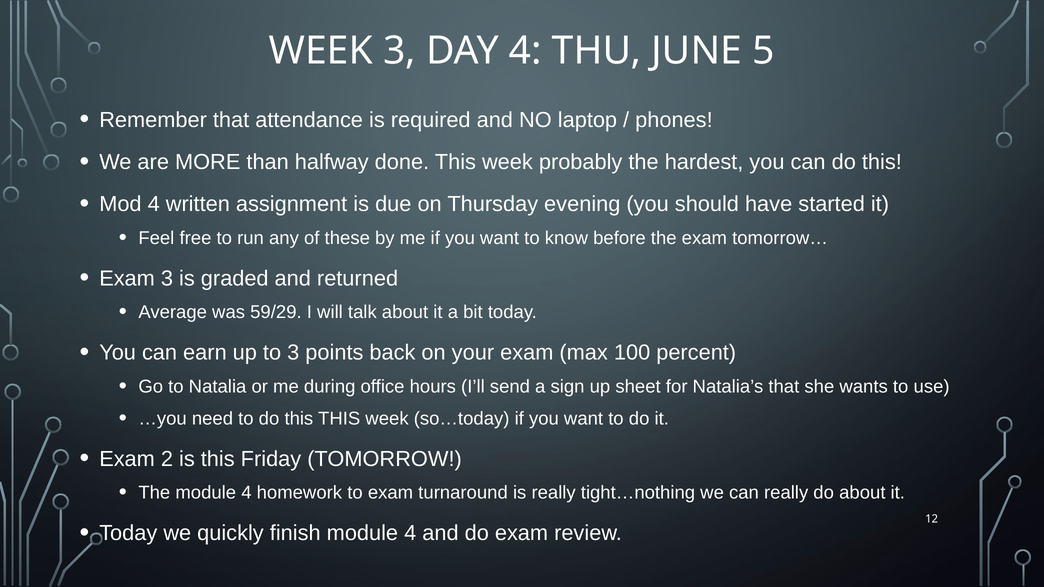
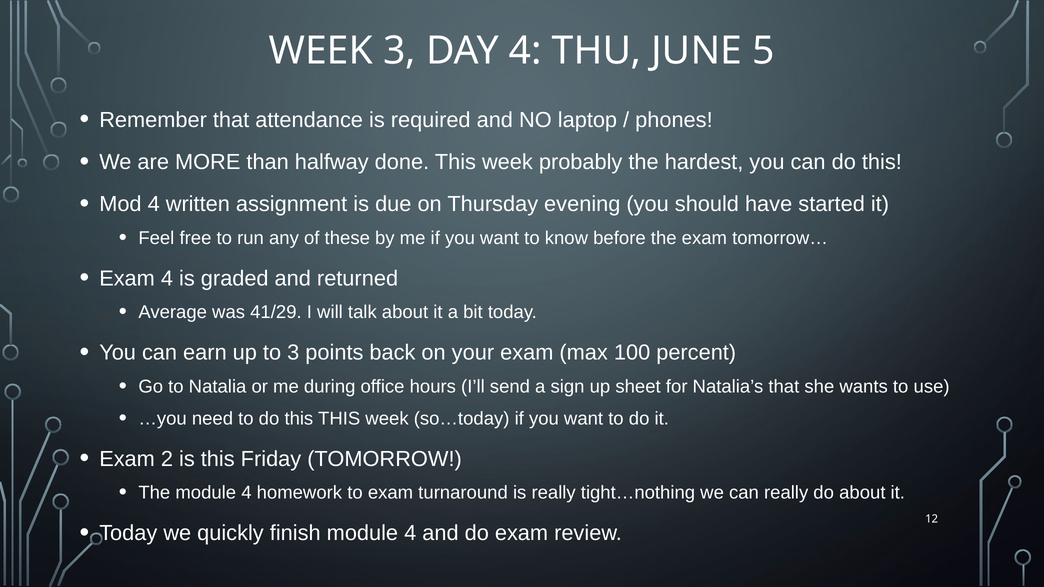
Exam 3: 3 -> 4
59/29: 59/29 -> 41/29
